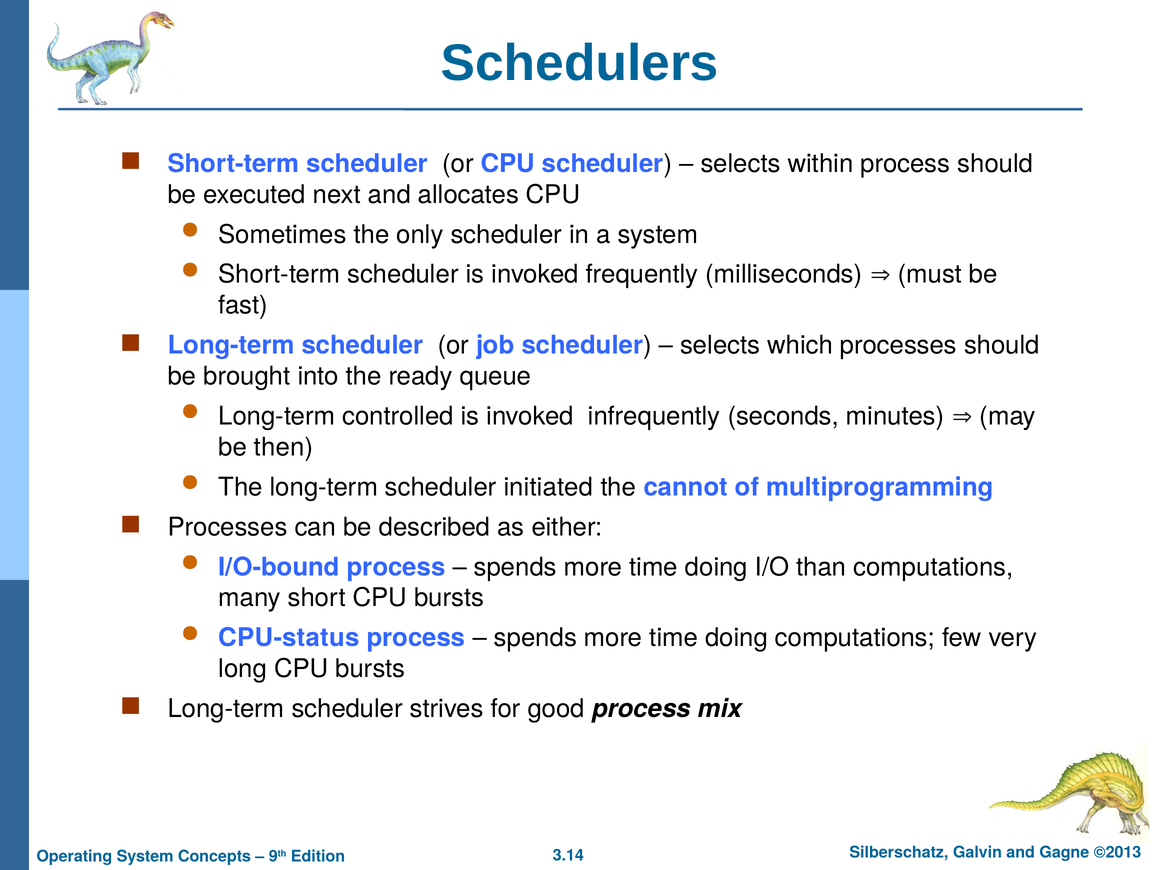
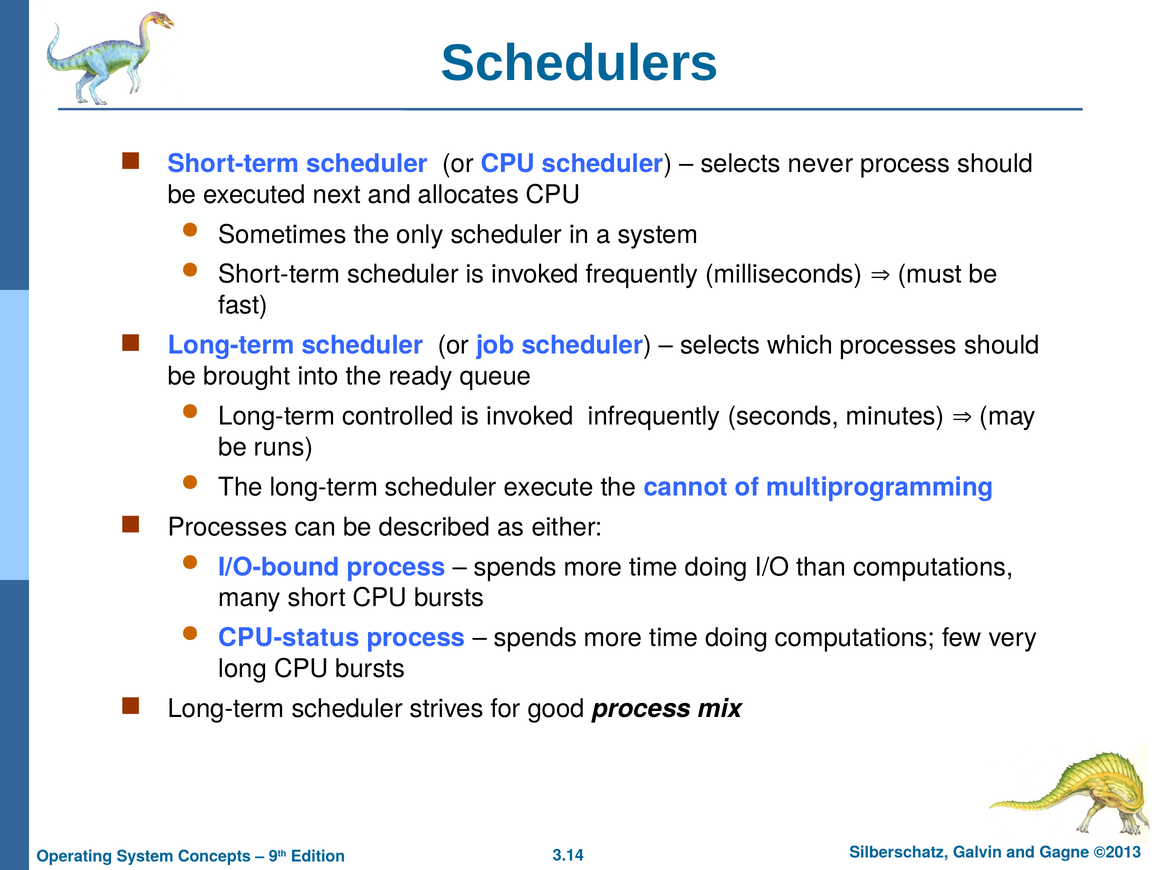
within: within -> never
then: then -> runs
initiated: initiated -> execute
